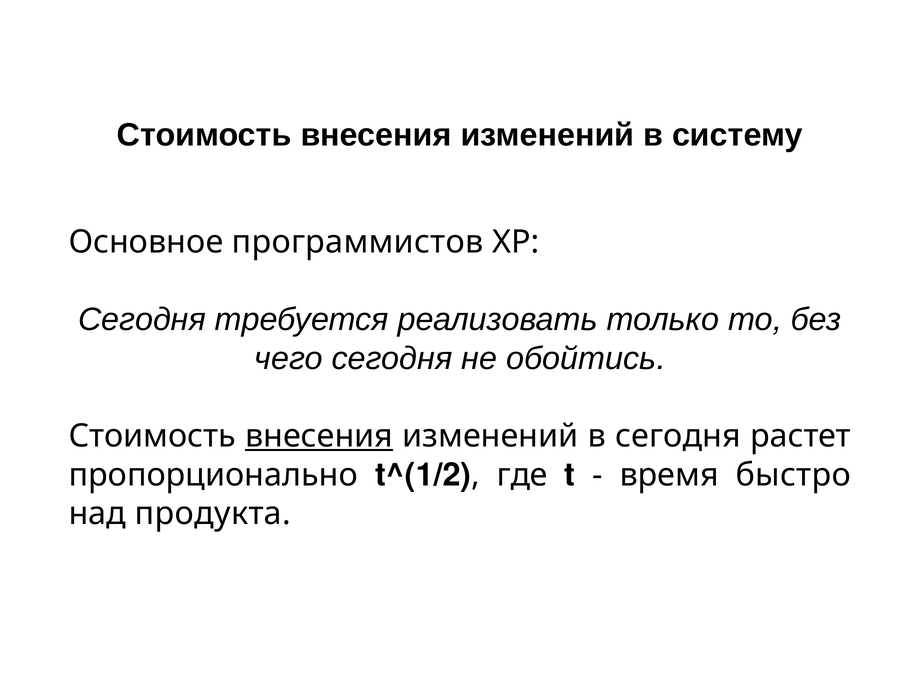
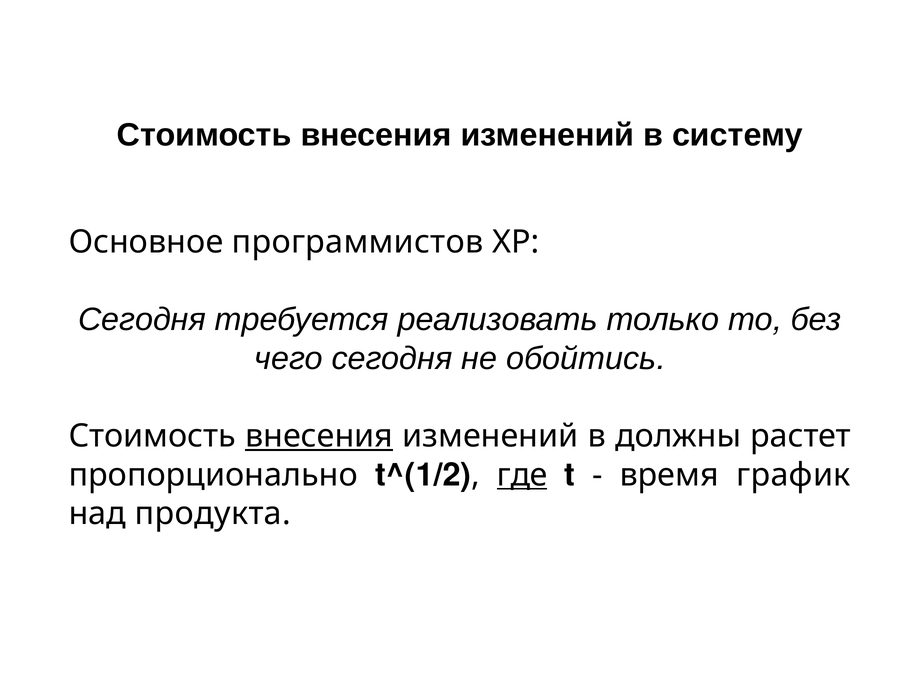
в сегодня: сегодня -> должны
где underline: none -> present
быстро: быстро -> график
